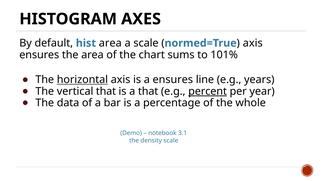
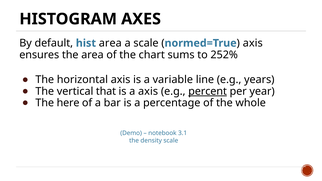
101%: 101% -> 252%
horizontal underline: present -> none
a ensures: ensures -> variable
a that: that -> axis
data: data -> here
